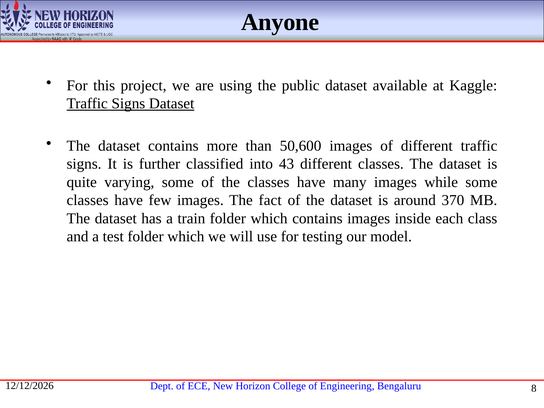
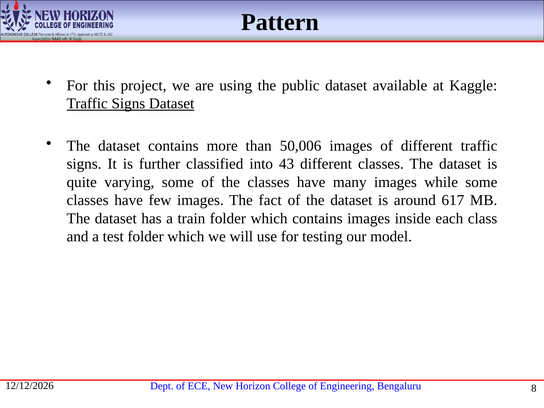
Anyone: Anyone -> Pattern
50,600: 50,600 -> 50,006
370: 370 -> 617
